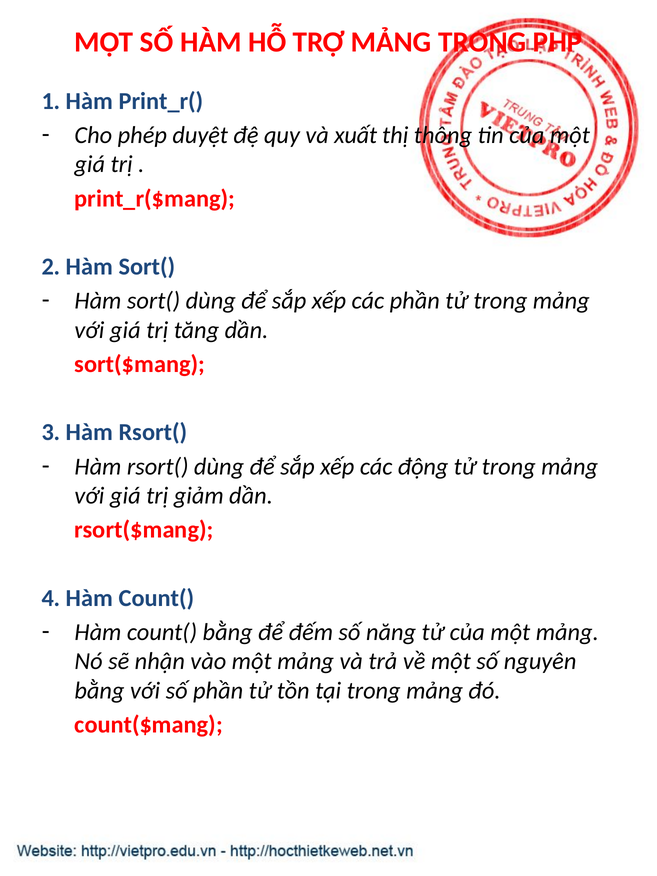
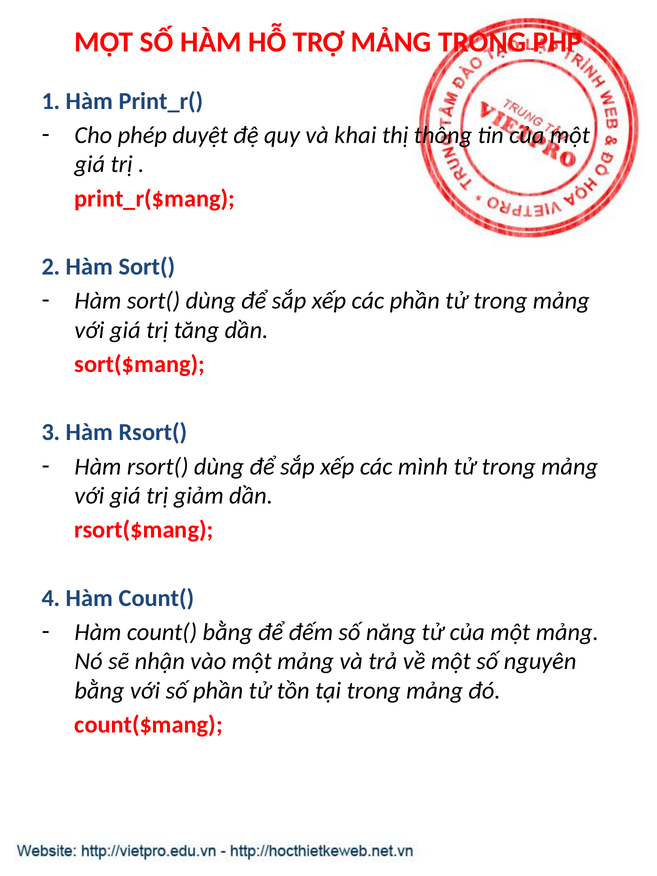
xuất: xuất -> khai
động: động -> mình
